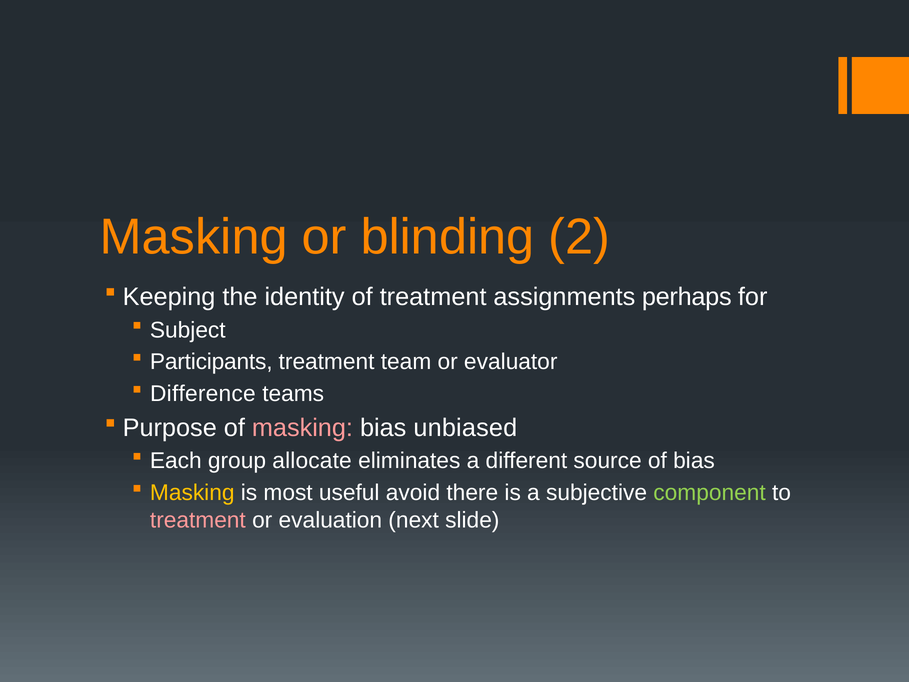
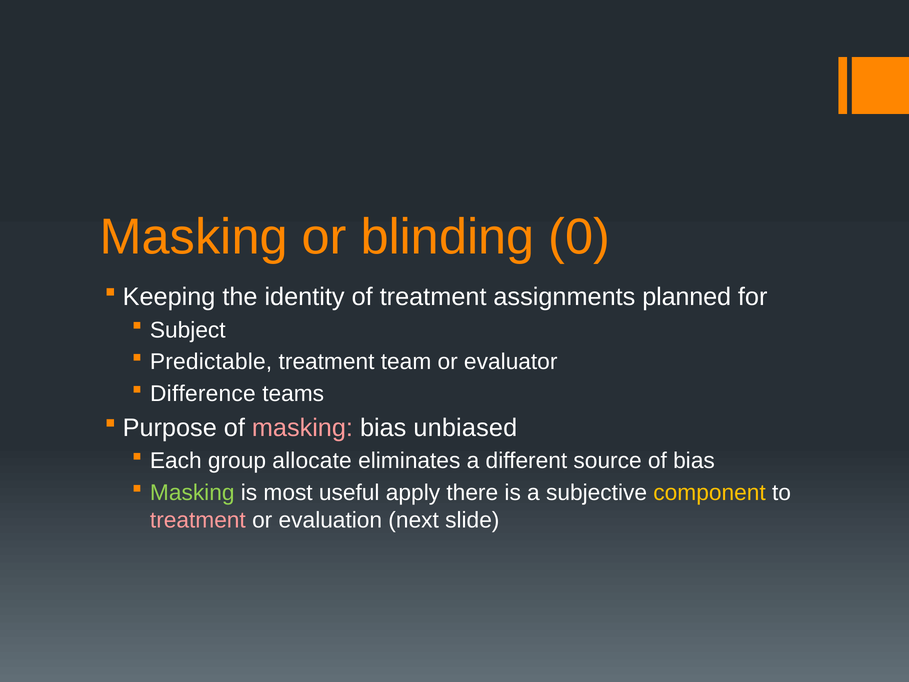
2: 2 -> 0
perhaps: perhaps -> planned
Participants: Participants -> Predictable
Masking at (192, 493) colour: yellow -> light green
avoid: avoid -> apply
component colour: light green -> yellow
